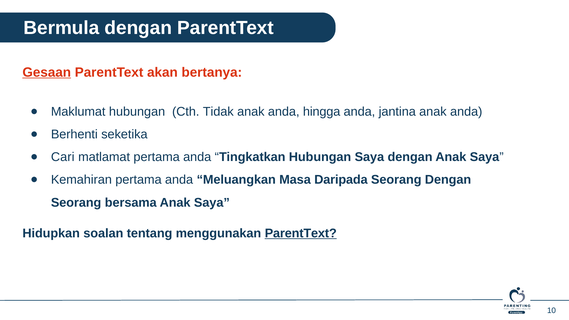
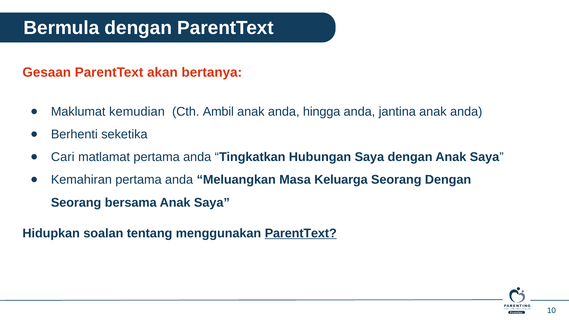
Gesaan underline: present -> none
Maklumat hubungan: hubungan -> kemudian
Tidak: Tidak -> Ambil
Daripada: Daripada -> Keluarga
